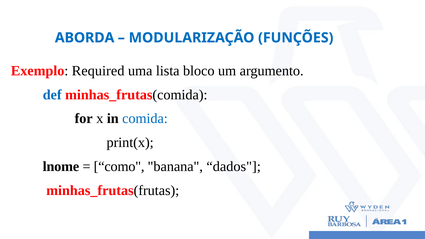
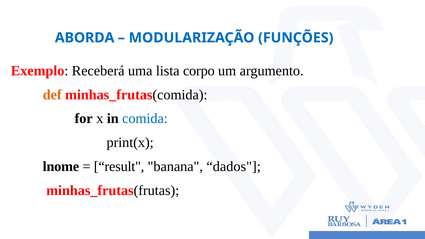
Required: Required -> Receberá
bloco: bloco -> corpo
def colour: blue -> orange
como: como -> result
